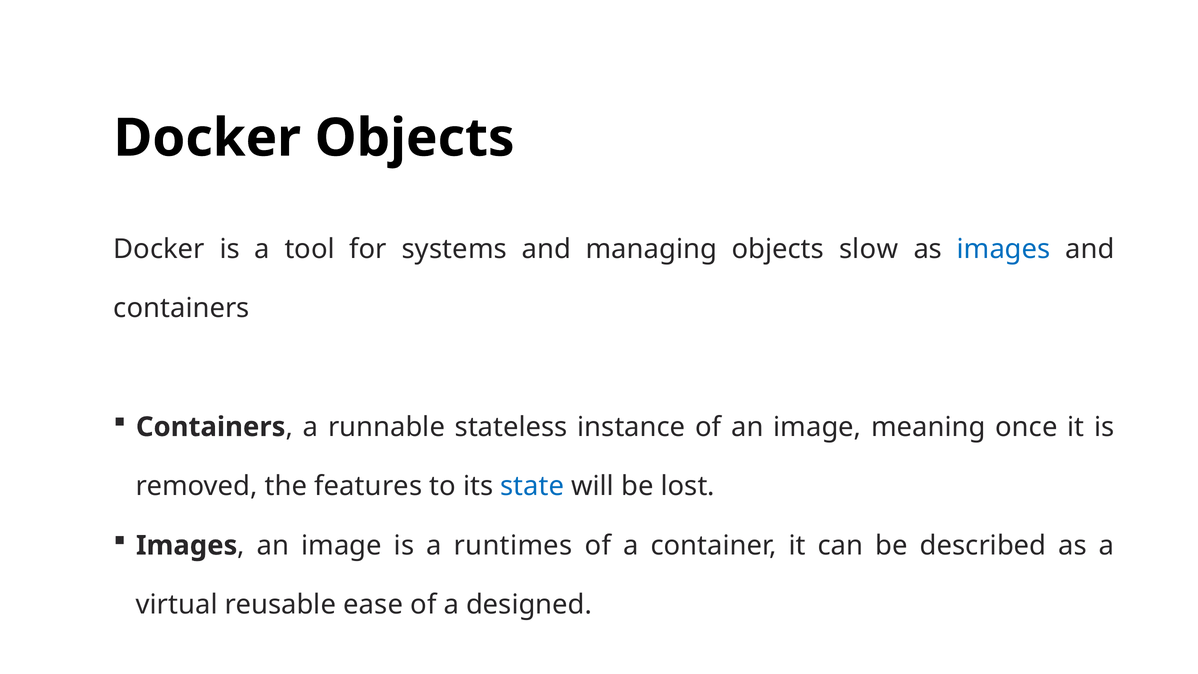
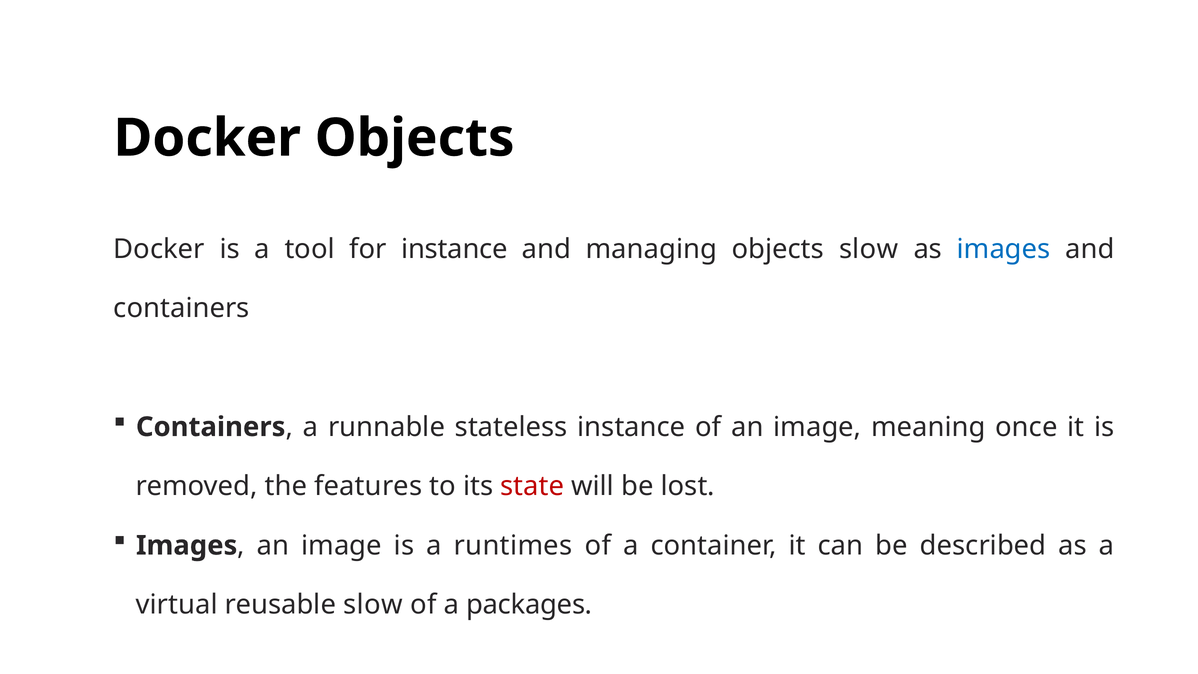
for systems: systems -> instance
state colour: blue -> red
reusable ease: ease -> slow
designed: designed -> packages
